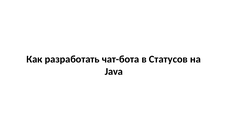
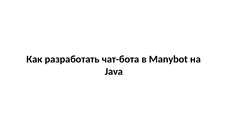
Статусов: Статусов -> Manybot
